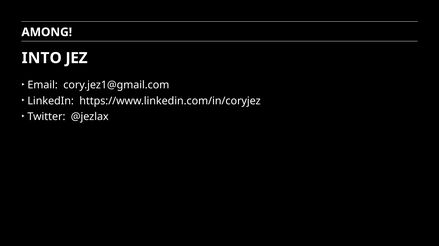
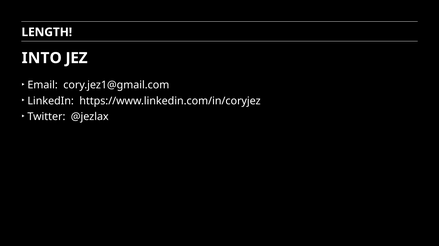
AMONG: AMONG -> LENGTH
